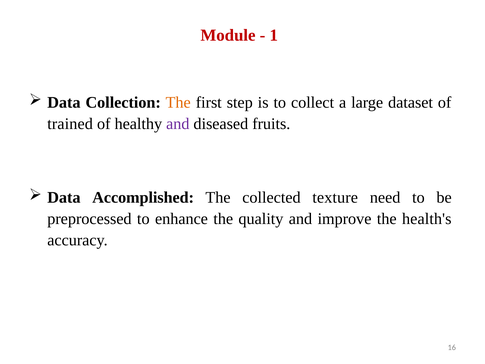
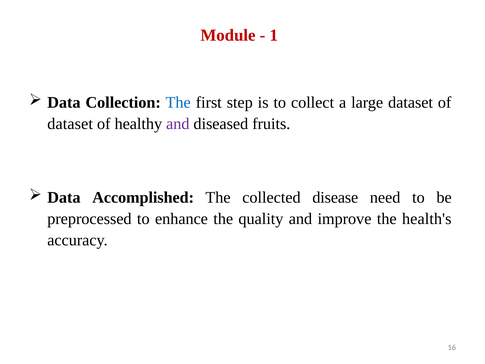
The at (178, 102) colour: orange -> blue
trained at (70, 124): trained -> dataset
texture: texture -> disease
